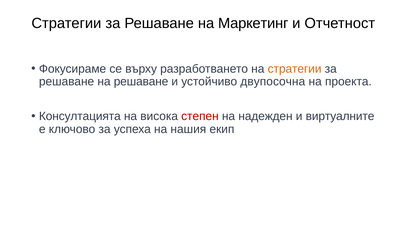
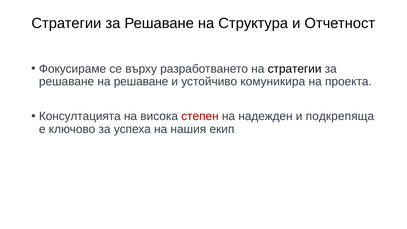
Маркетинг: Маркетинг -> Структура
стратегии at (295, 69) colour: orange -> black
двупосочна: двупосочна -> комуникира
виртуалните: виртуалните -> подкрепяща
